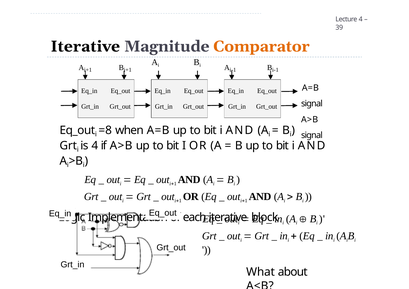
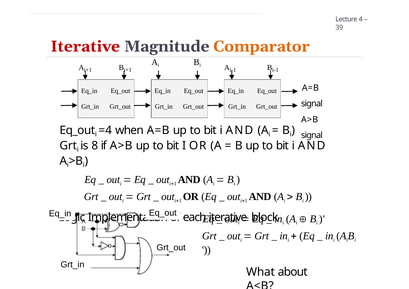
Iterative at (85, 46) colour: black -> red
=8: =8 -> =4
is 4: 4 -> 8
